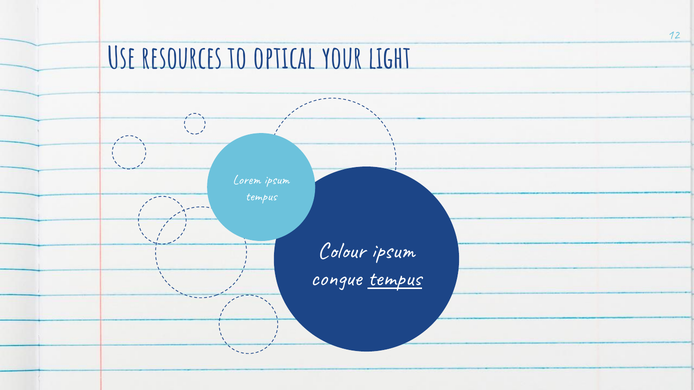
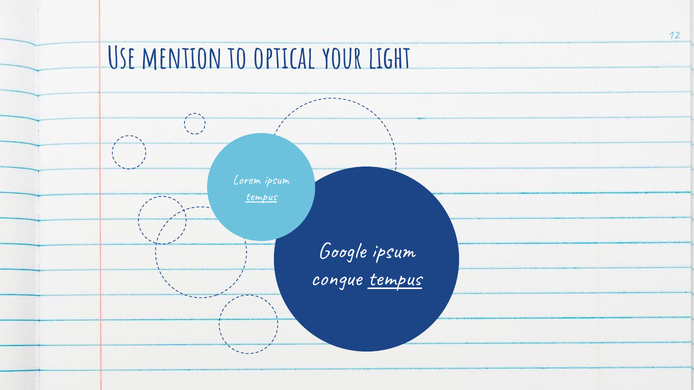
resources: resources -> mention
tempus at (261, 196) underline: none -> present
Colour: Colour -> Google
